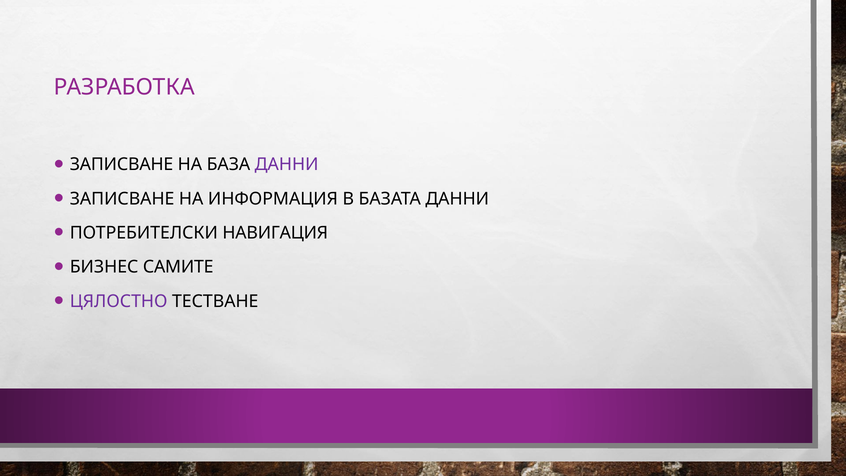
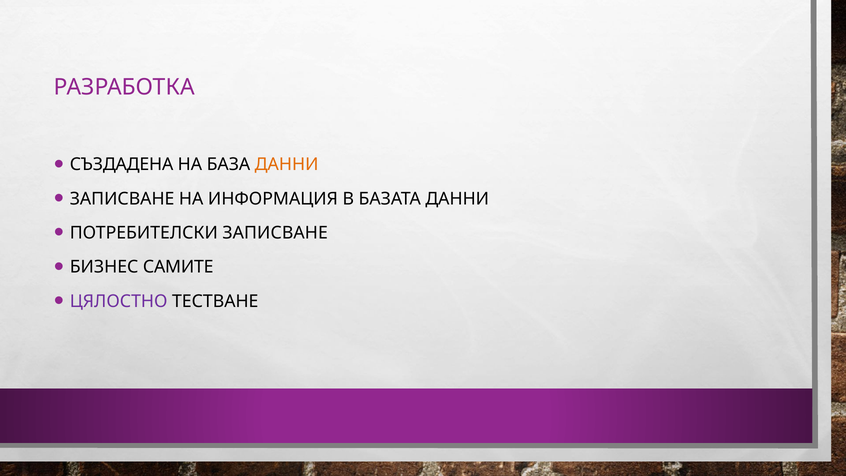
ЗАПИСВАНЕ at (122, 164): ЗАПИСВАНЕ -> СЪЗДАДЕНА
ДАННИ at (287, 164) colour: purple -> orange
ПОТРЕБИТЕЛСКИ НАВИГАЦИЯ: НАВИГАЦИЯ -> ЗАПИСВАНЕ
